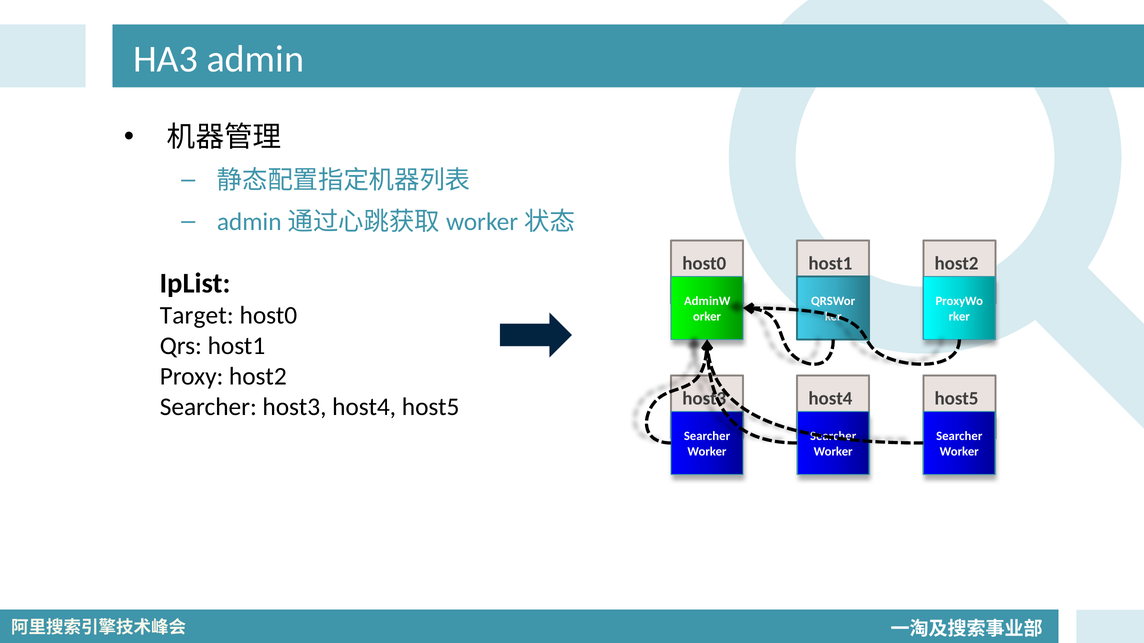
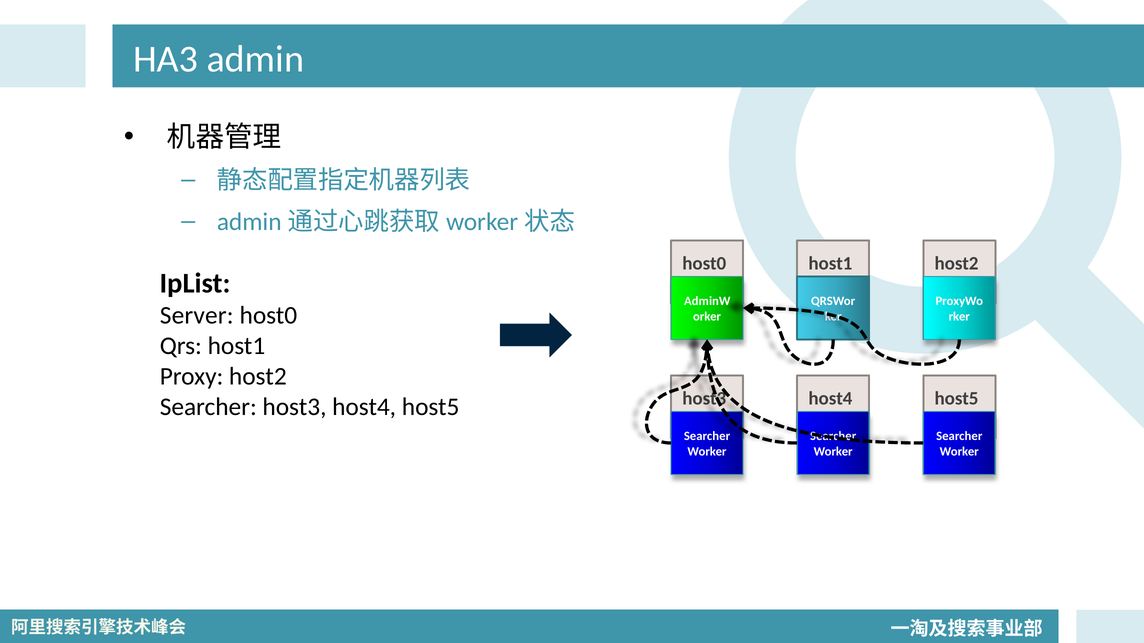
Target: Target -> Server
